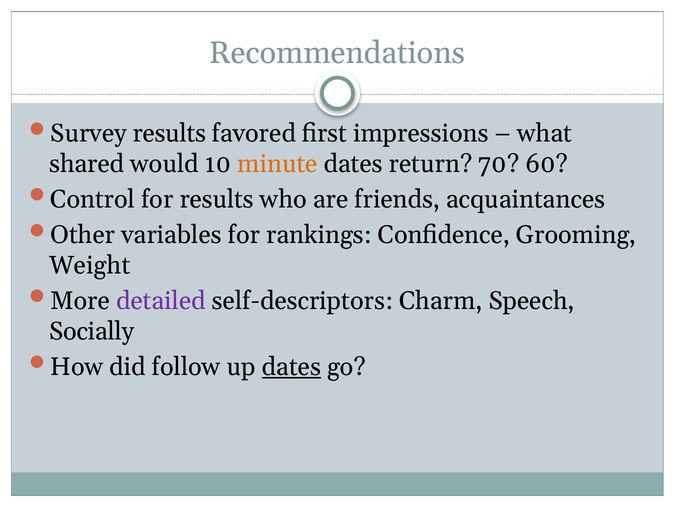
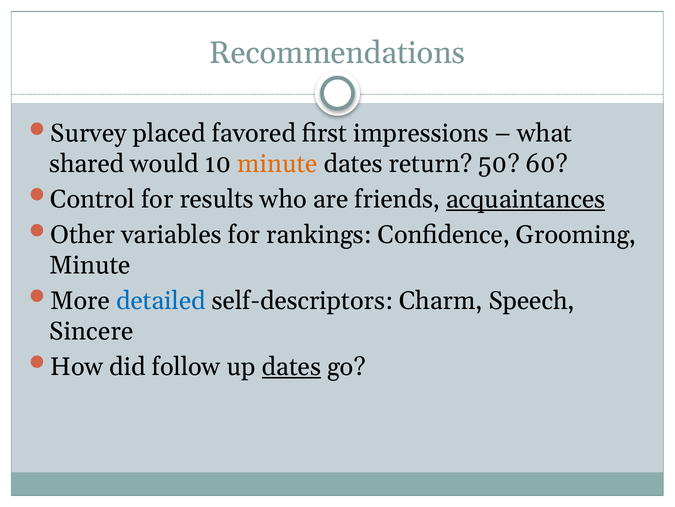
Survey results: results -> placed
70: 70 -> 50
acquaintances underline: none -> present
Weight at (90, 265): Weight -> Minute
detailed colour: purple -> blue
Socially: Socially -> Sincere
